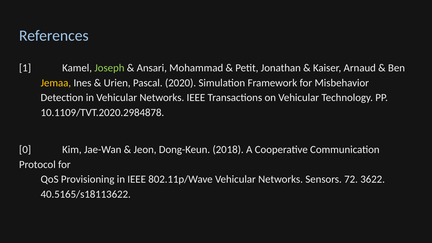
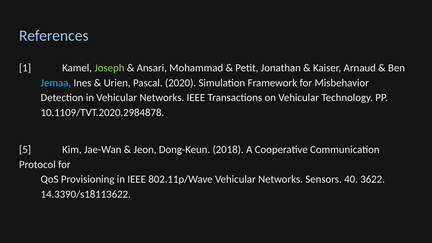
Jemaa colour: yellow -> light blue
0: 0 -> 5
72: 72 -> 40
40.5165/s18113622: 40.5165/s18113622 -> 14.3390/s18113622
